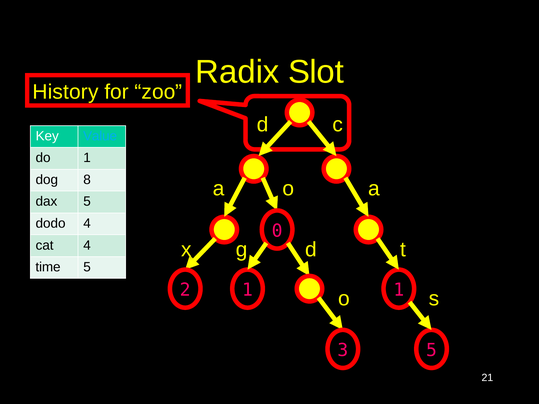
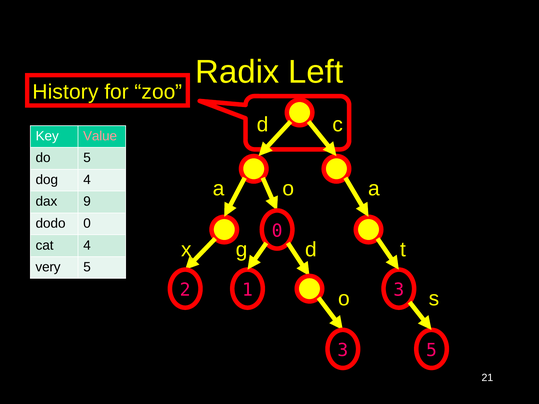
Slot: Slot -> Left
Value colour: light blue -> pink
do 1: 1 -> 5
dog 8: 8 -> 4
dax 5: 5 -> 9
dodo 4: 4 -> 0
time: time -> very
o 1: 1 -> 3
